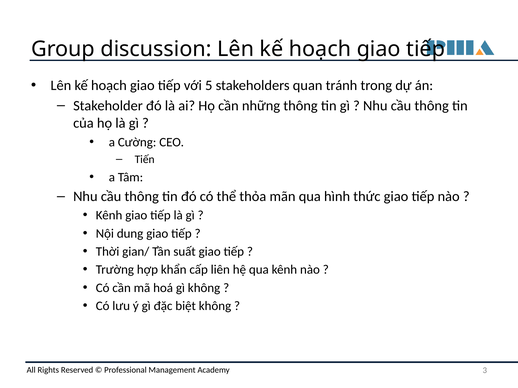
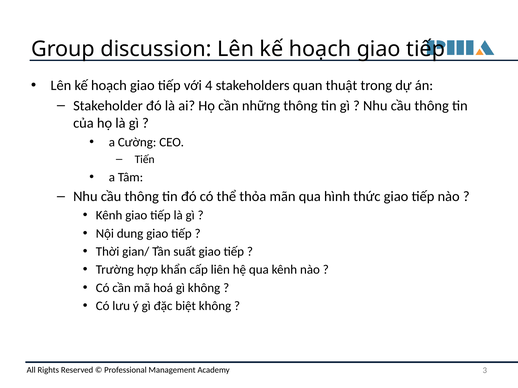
5: 5 -> 4
tránh: tránh -> thuật
